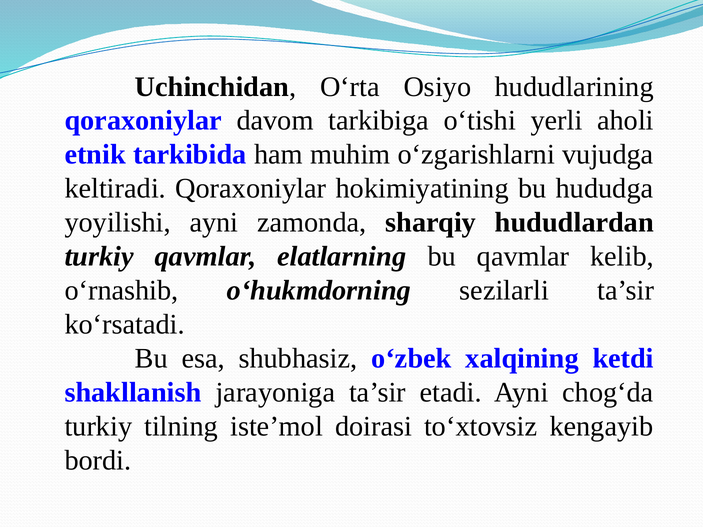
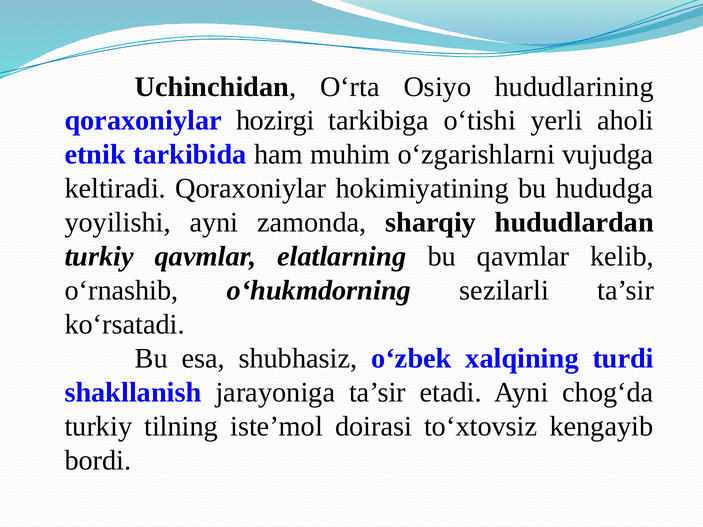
davom: davom -> hozirgi
ketdi: ketdi -> turdi
